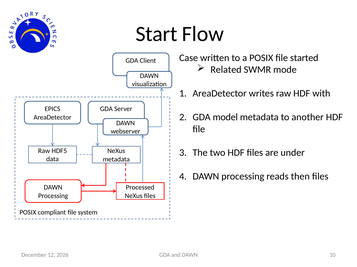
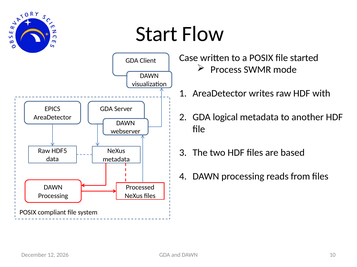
Related: Related -> Process
model: model -> logical
under: under -> based
then: then -> from
